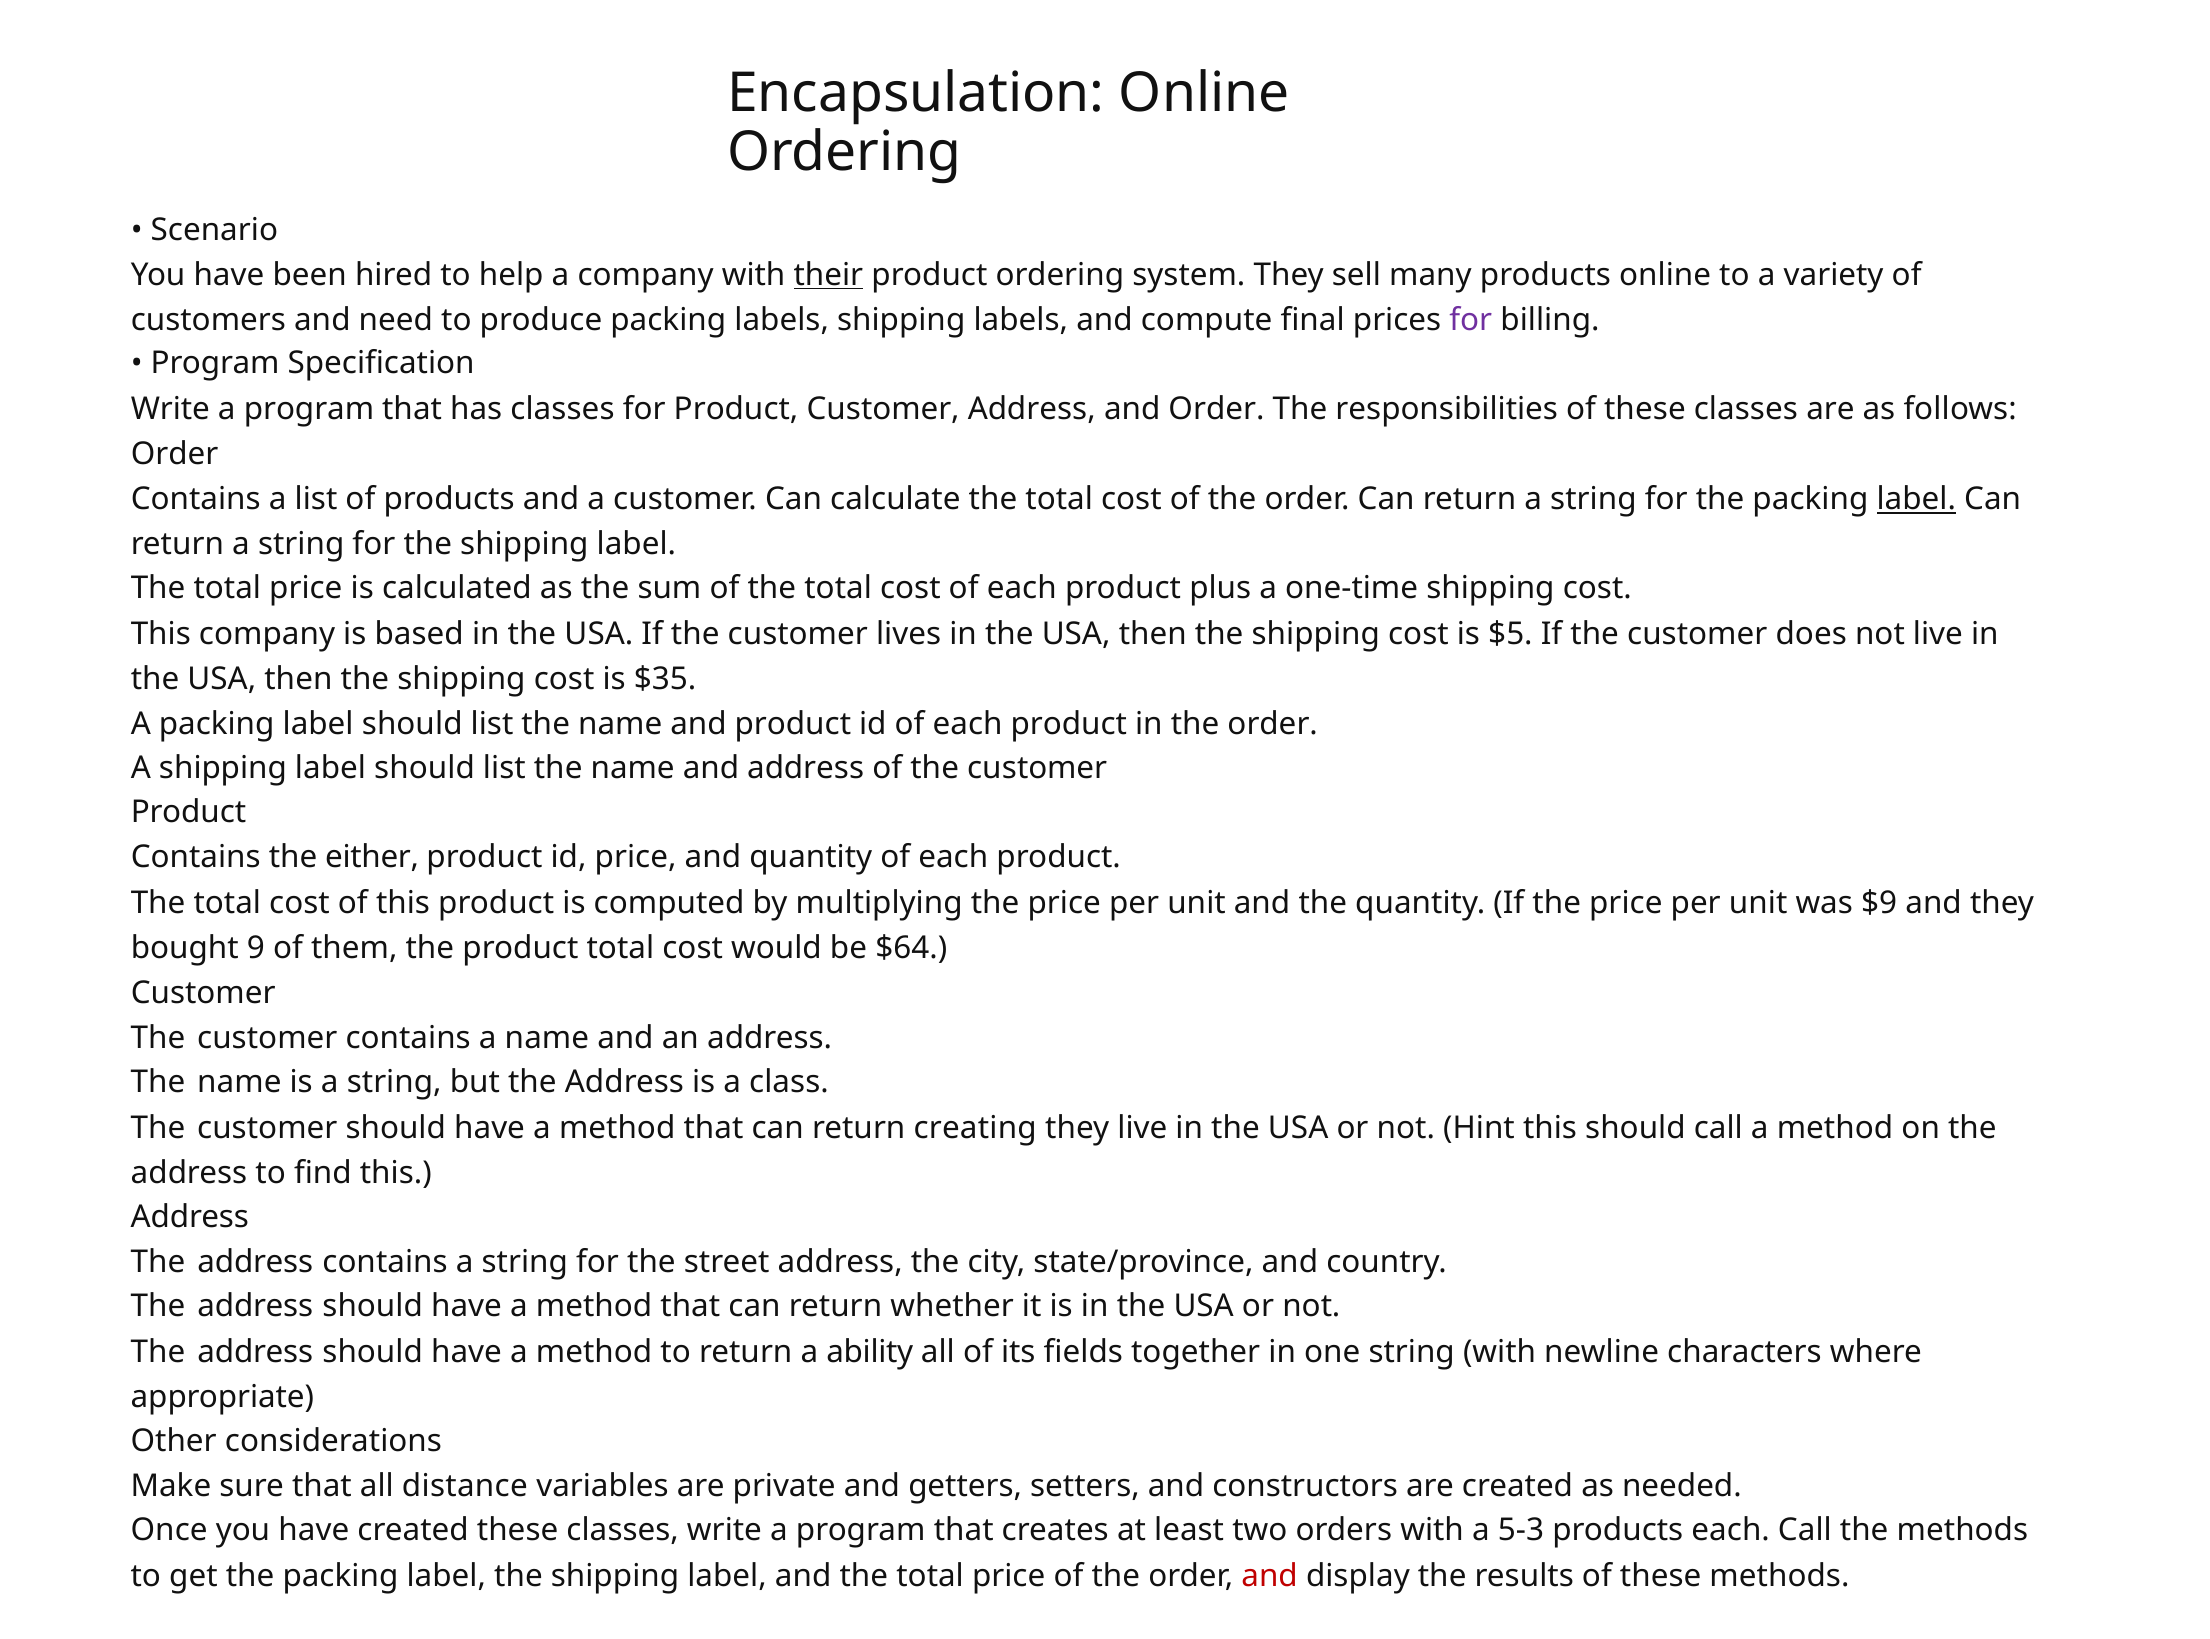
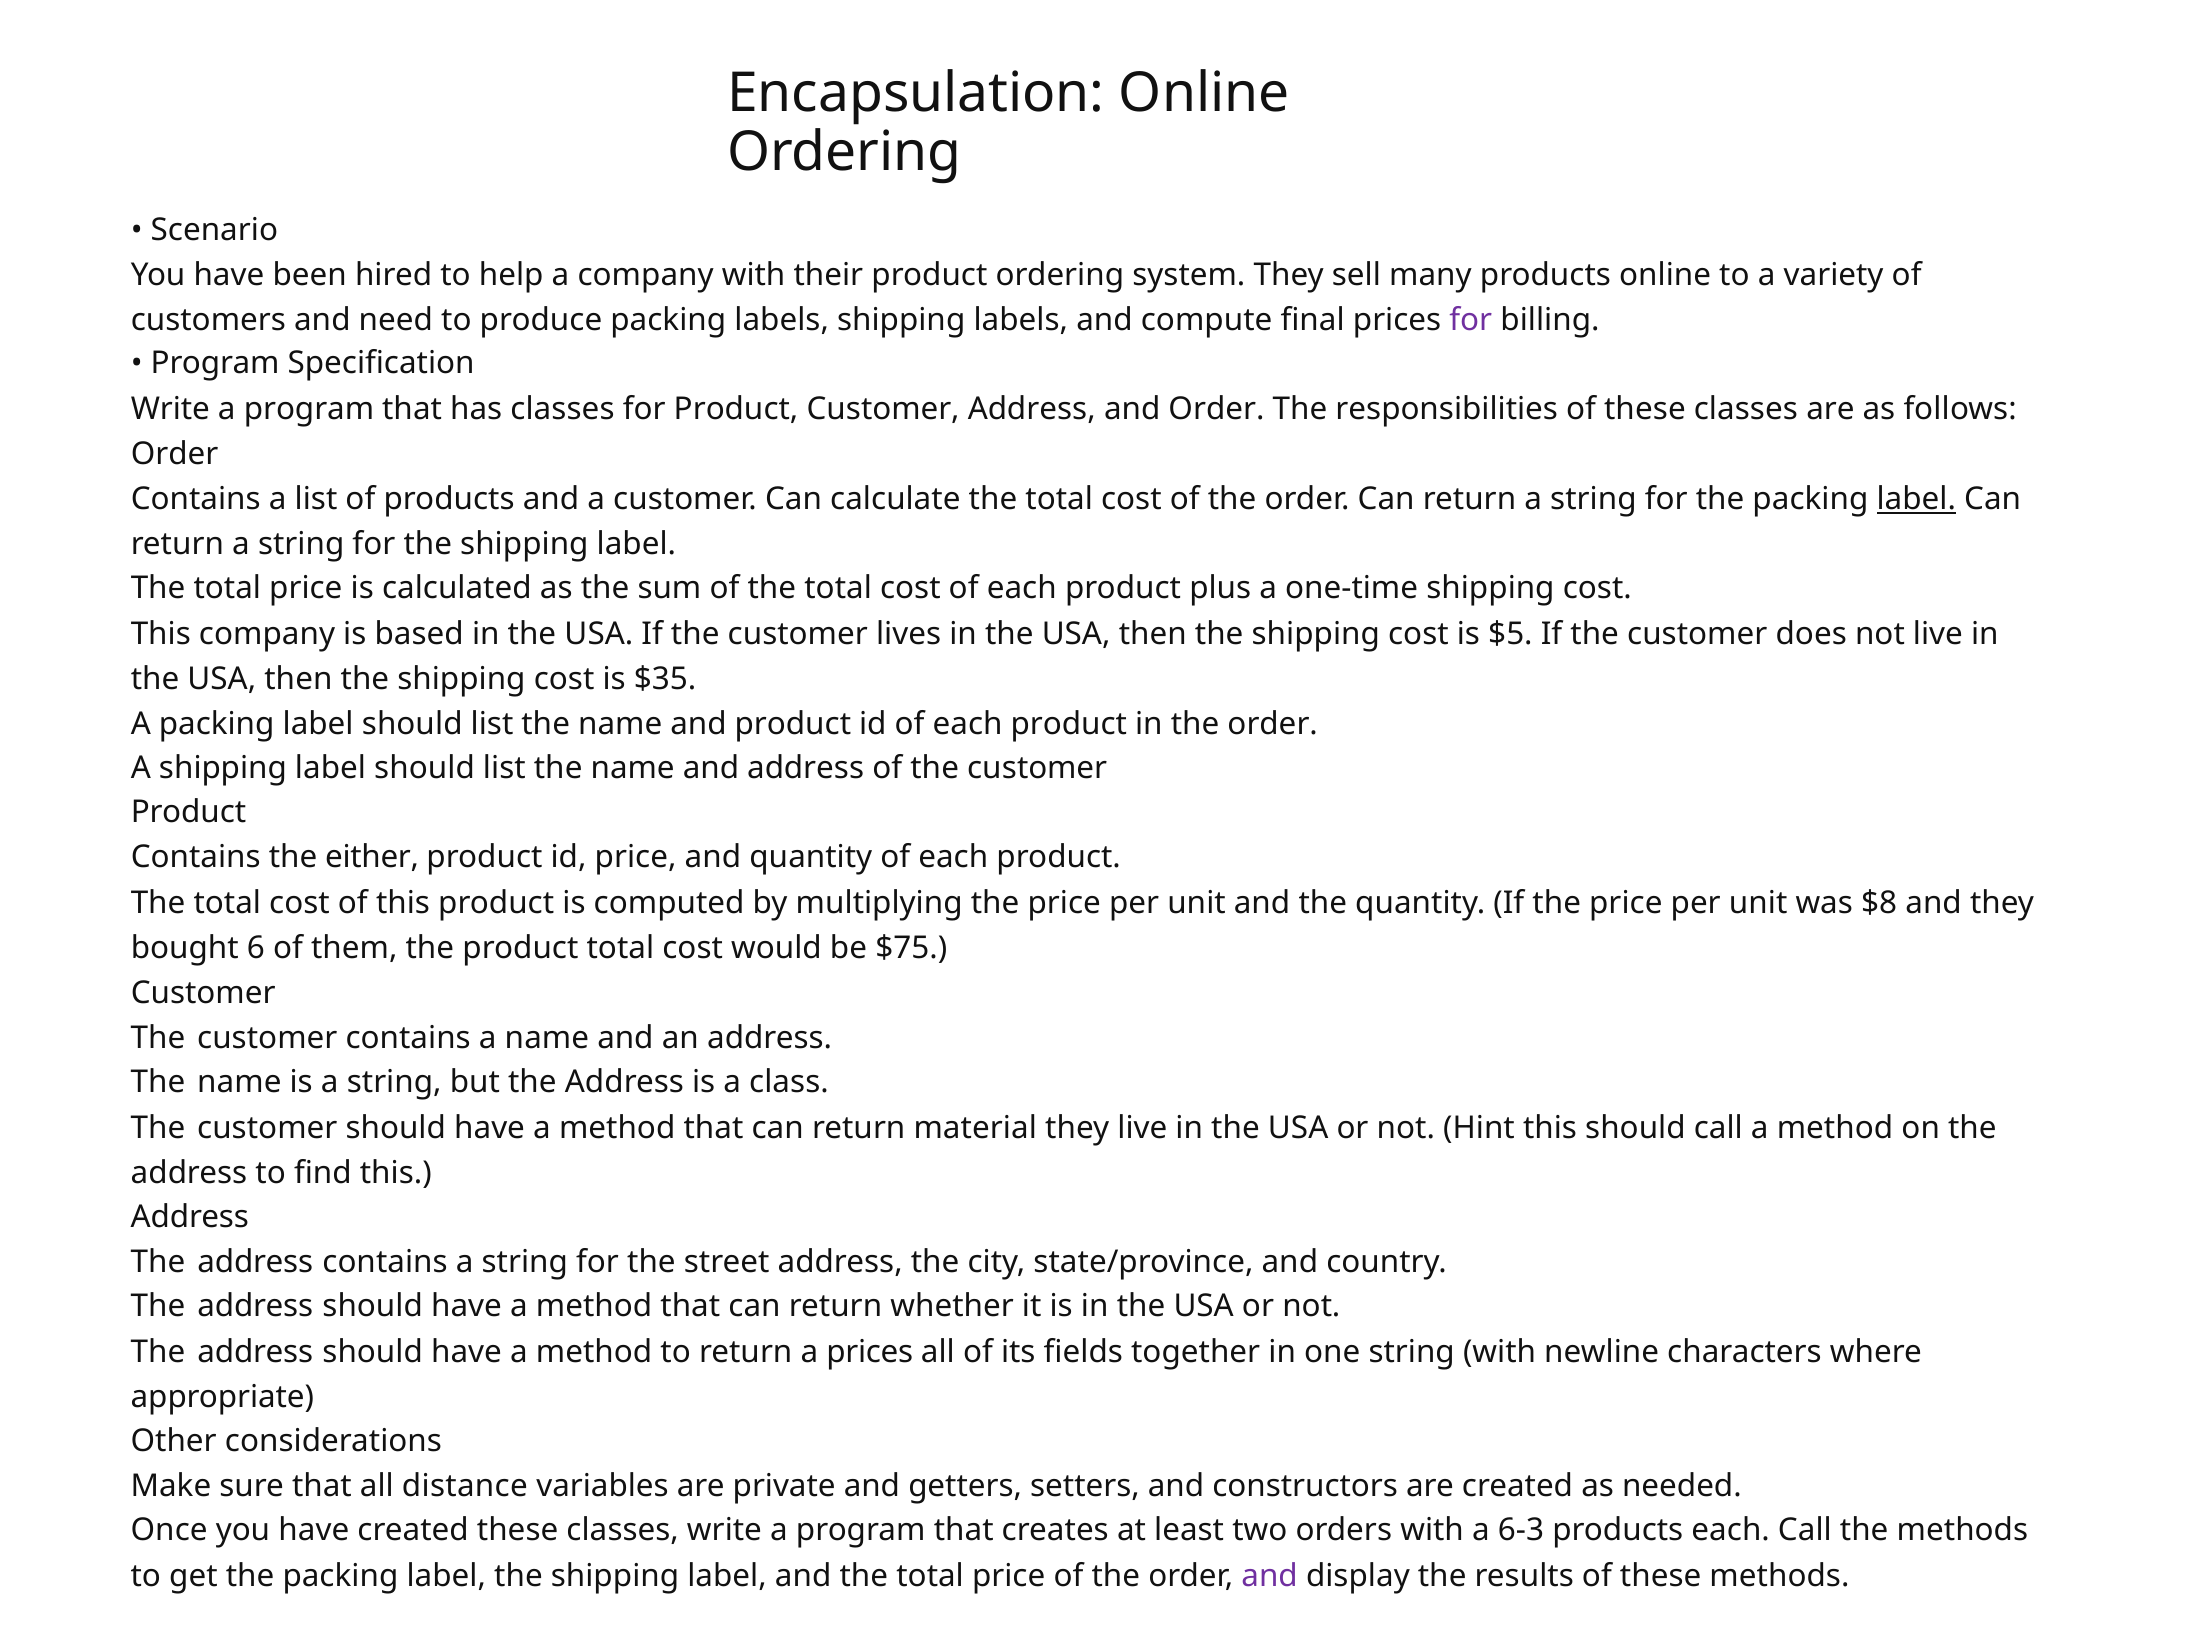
their underline: present -> none
$9: $9 -> $8
9: 9 -> 6
$64: $64 -> $75
creating: creating -> material
a ability: ability -> prices
5-3: 5-3 -> 6-3
and at (1270, 1576) colour: red -> purple
